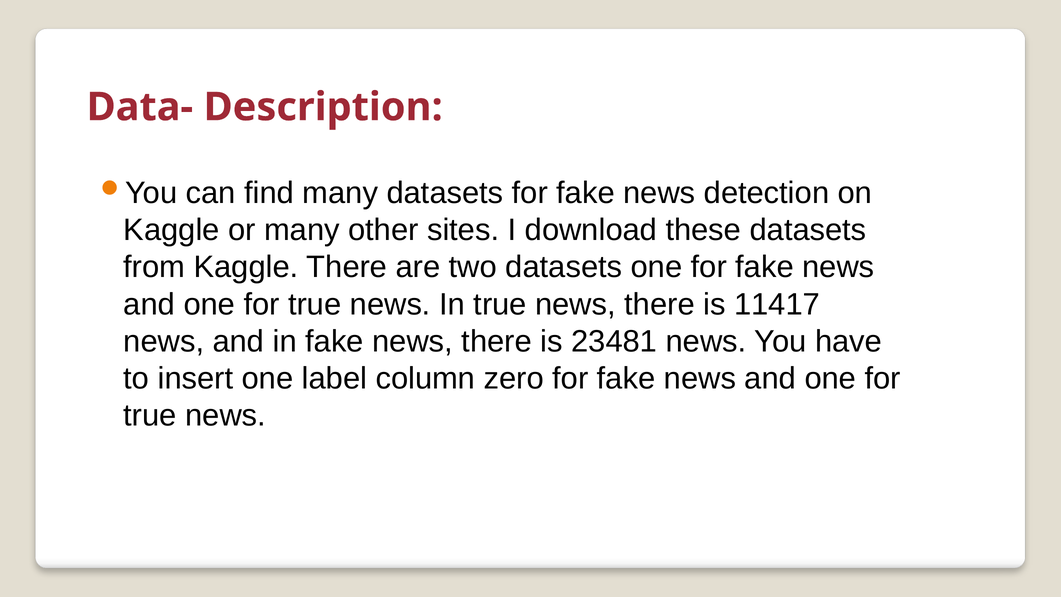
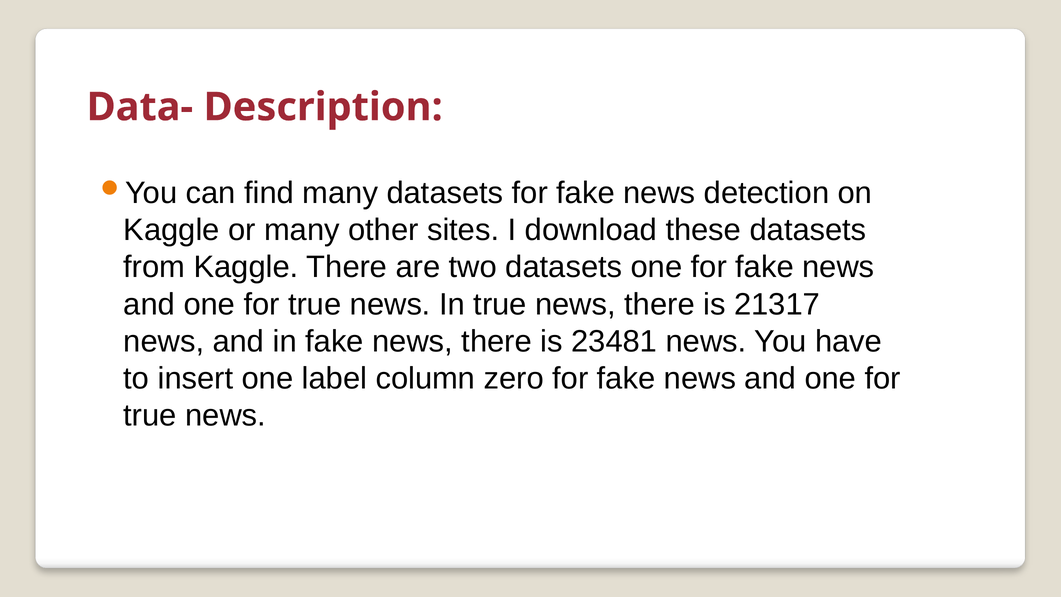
11417: 11417 -> 21317
